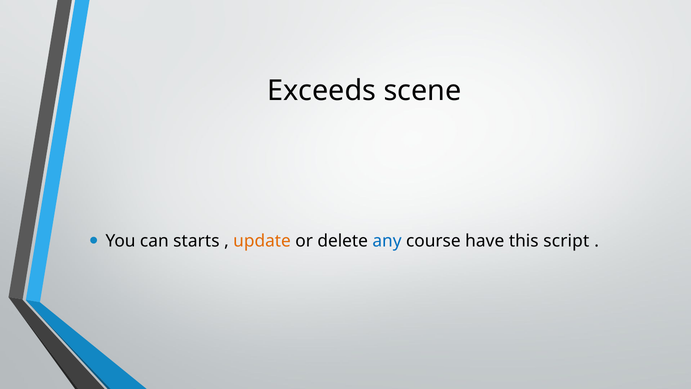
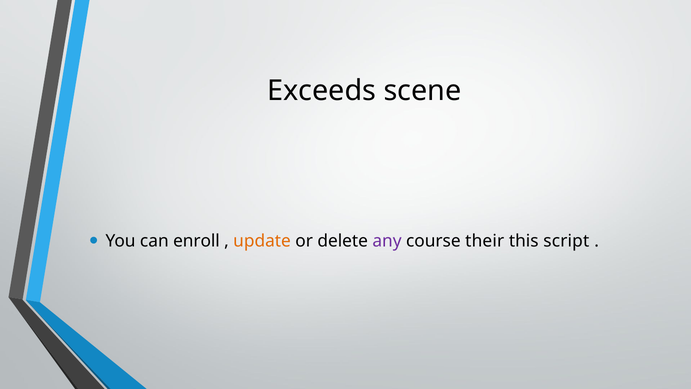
starts: starts -> enroll
any colour: blue -> purple
have: have -> their
